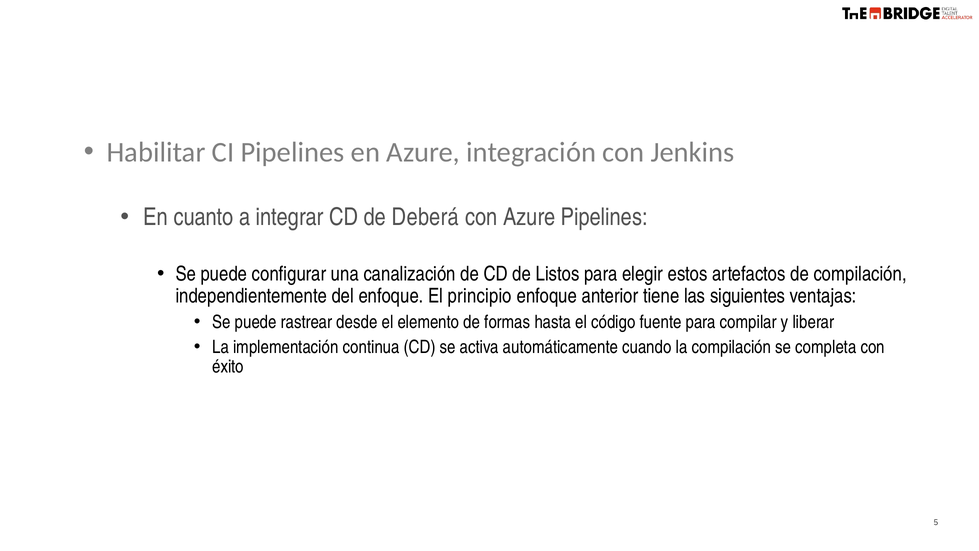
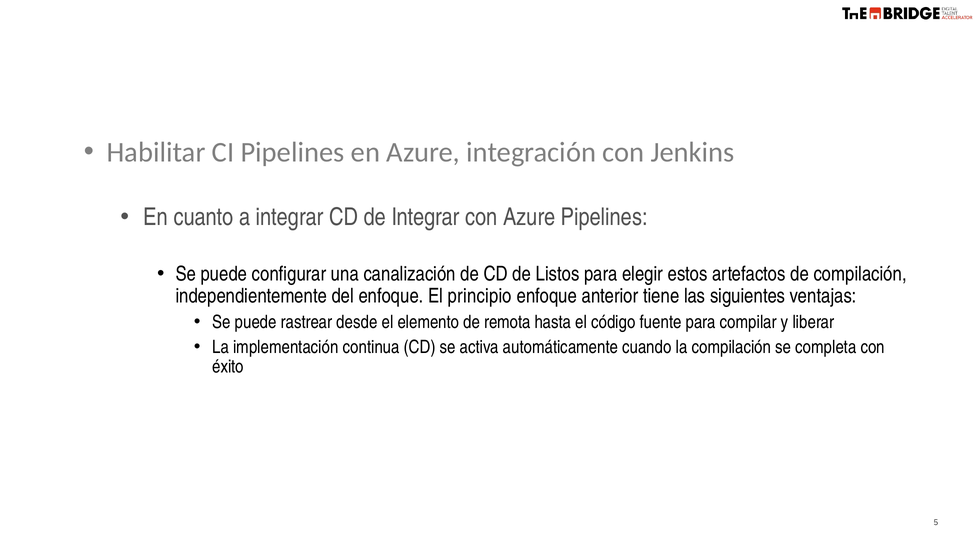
de Deberá: Deberá -> Integrar
formas: formas -> remota
